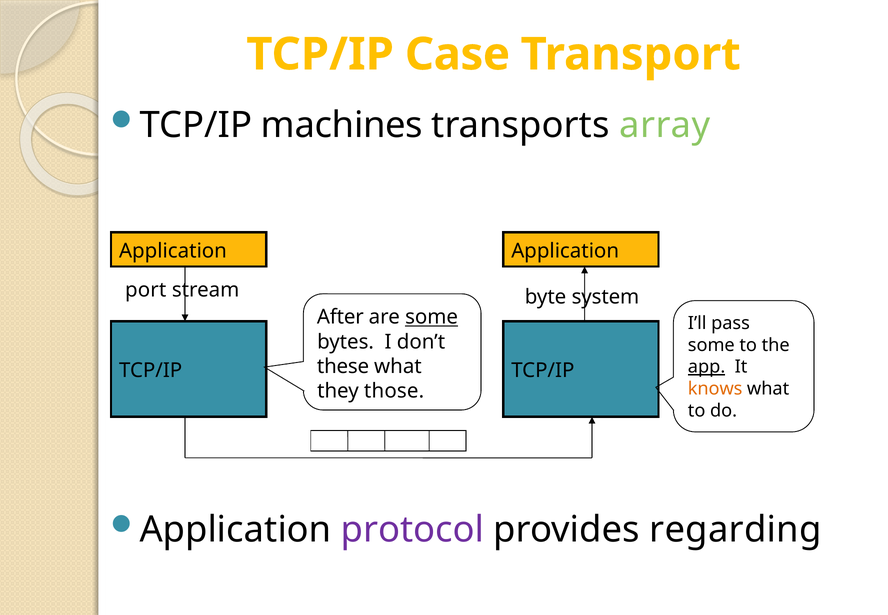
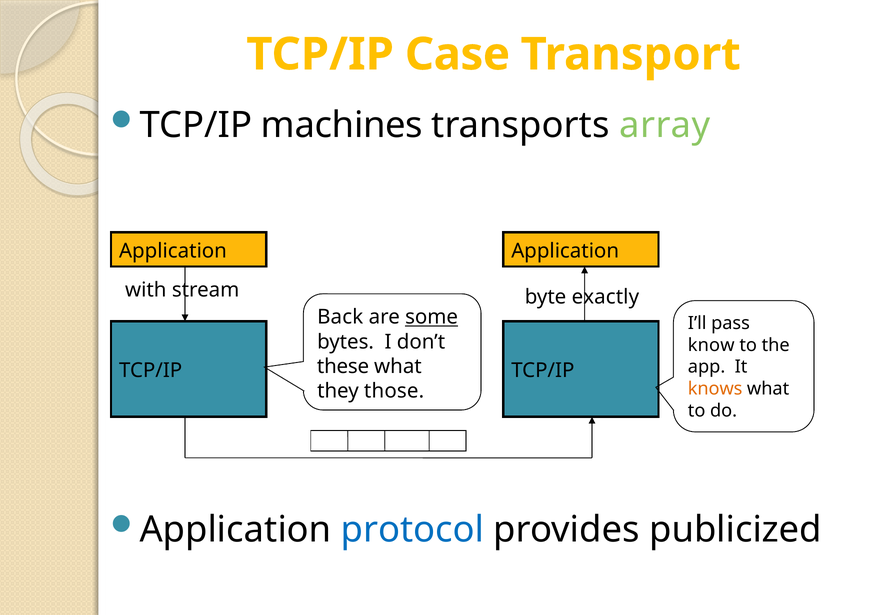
port: port -> with
system: system -> exactly
After: After -> Back
some at (711, 345): some -> know
app underline: present -> none
protocol colour: purple -> blue
regarding: regarding -> publicized
